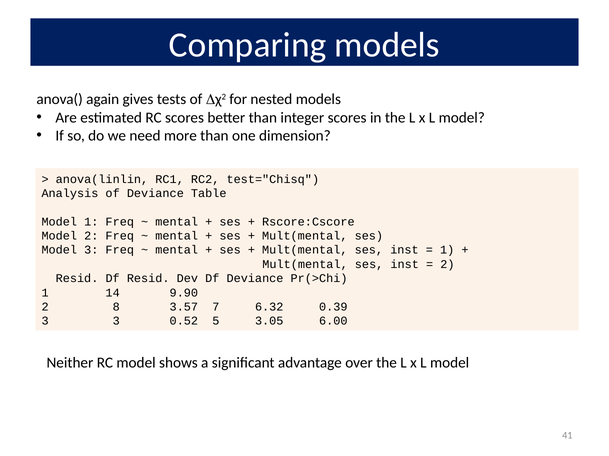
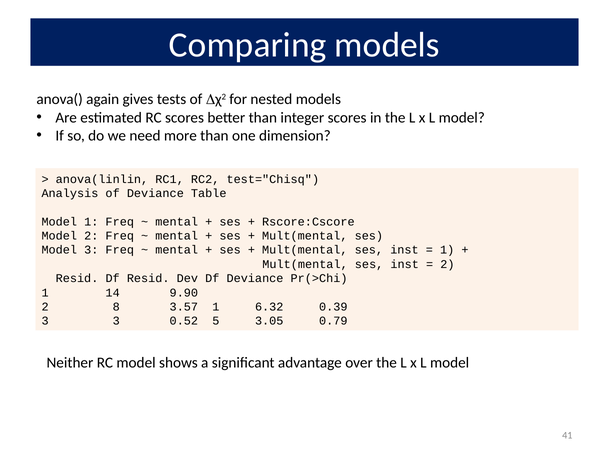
3.57 7: 7 -> 1
6.00: 6.00 -> 0.79
